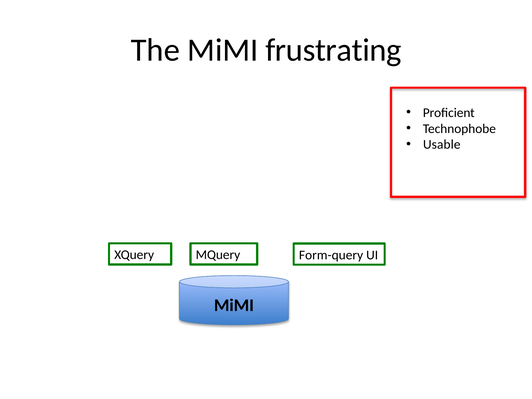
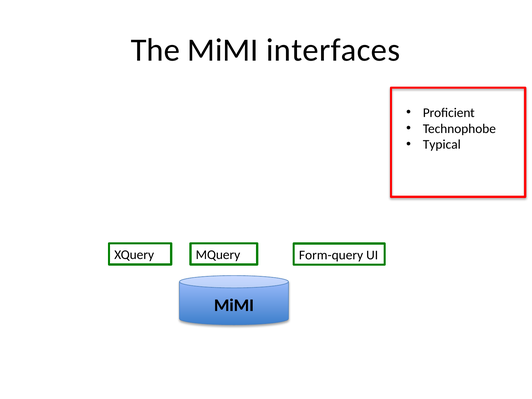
frustrating: frustrating -> interfaces
Usable: Usable -> Typical
